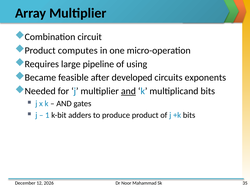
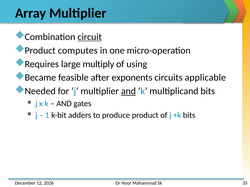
circuit underline: none -> present
pipeline: pipeline -> multiply
developed: developed -> exponents
exponents: exponents -> applicable
